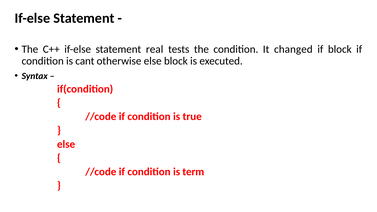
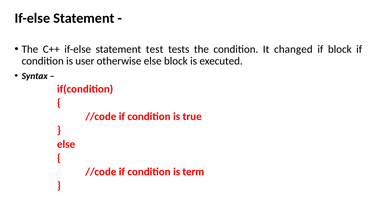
real: real -> test
cant: cant -> user
